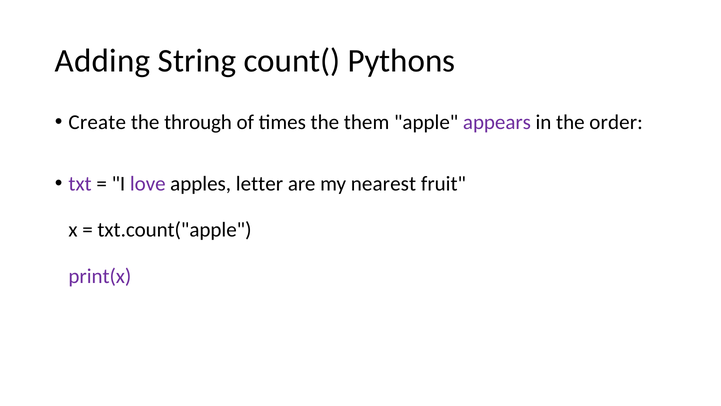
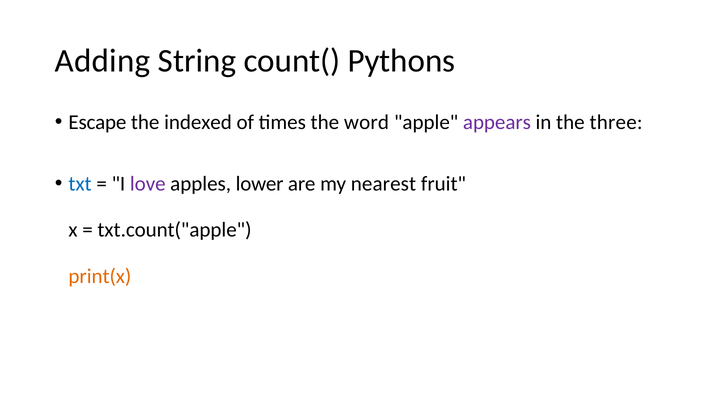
Create: Create -> Escape
through: through -> indexed
them: them -> word
order: order -> three
txt colour: purple -> blue
letter: letter -> lower
print(x colour: purple -> orange
